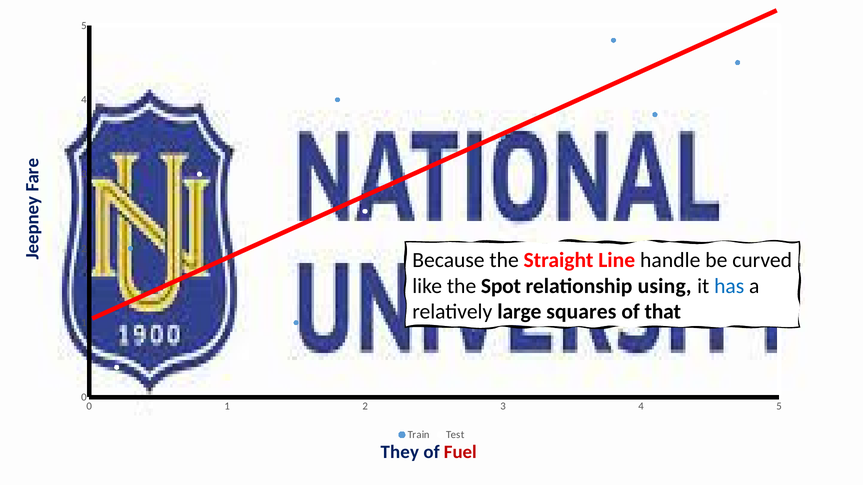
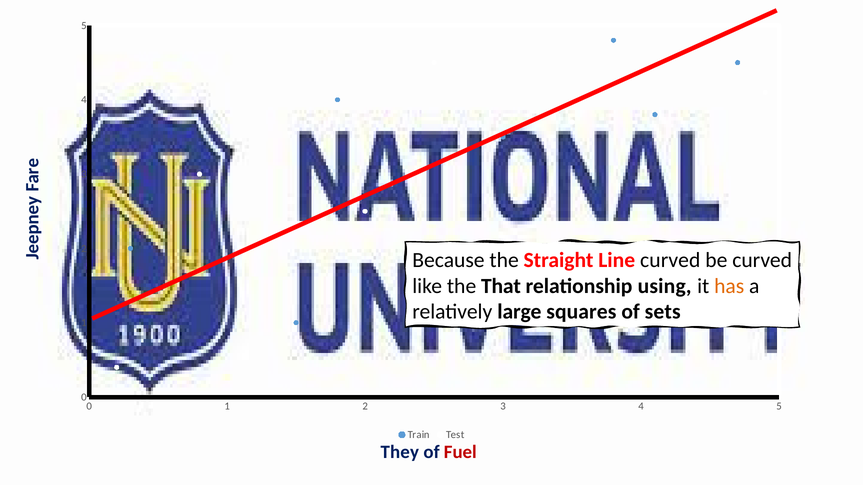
Line handle: handle -> curved
Spot: Spot -> That
has colour: blue -> orange
that: that -> sets
